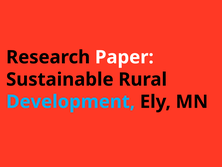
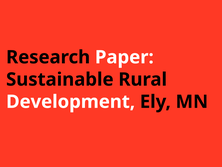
Development colour: light blue -> white
